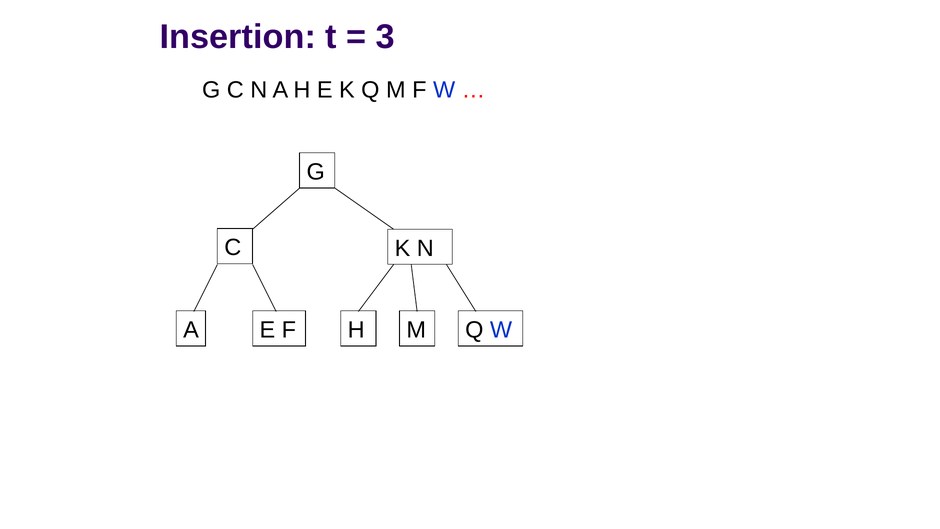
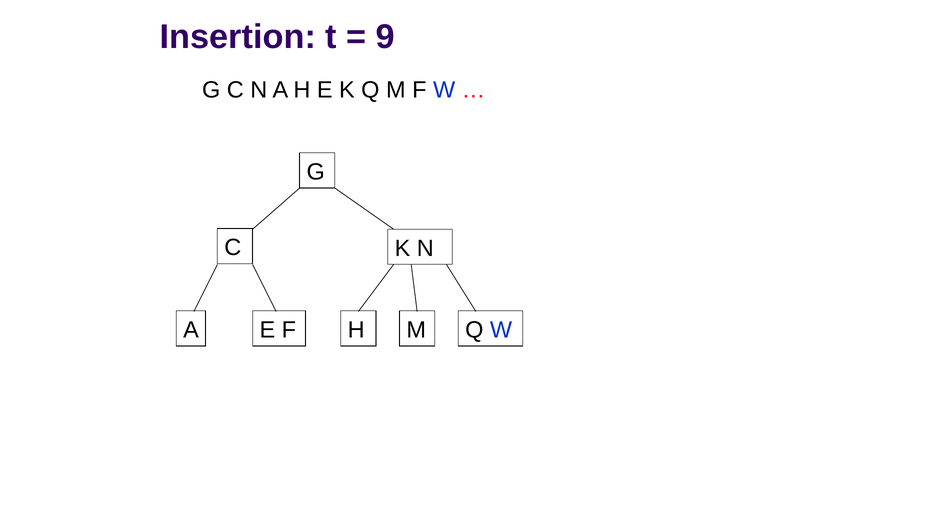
3: 3 -> 9
